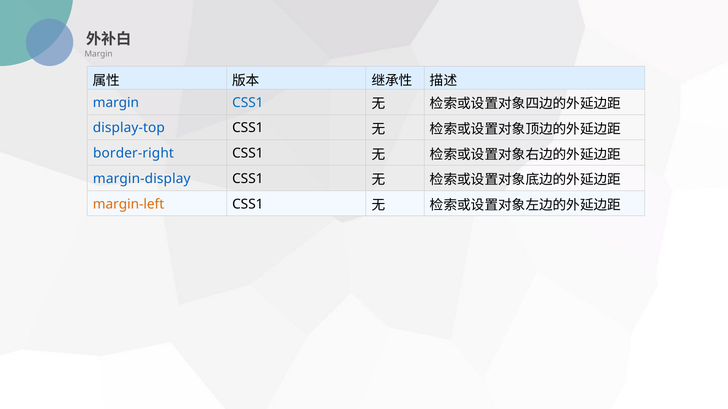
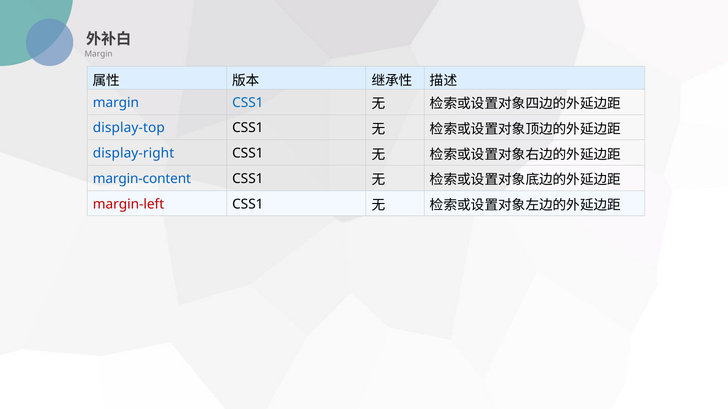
border-right: border-right -> display-right
margin-display: margin-display -> margin-content
margin-left colour: orange -> red
